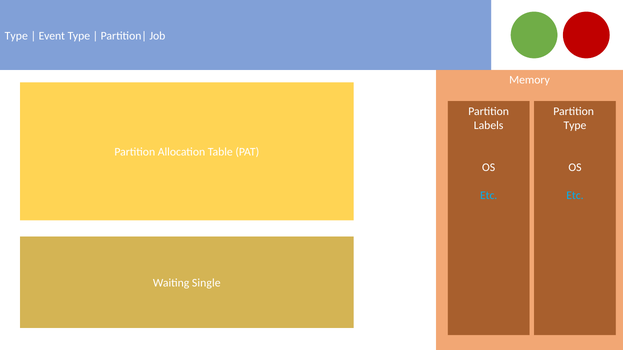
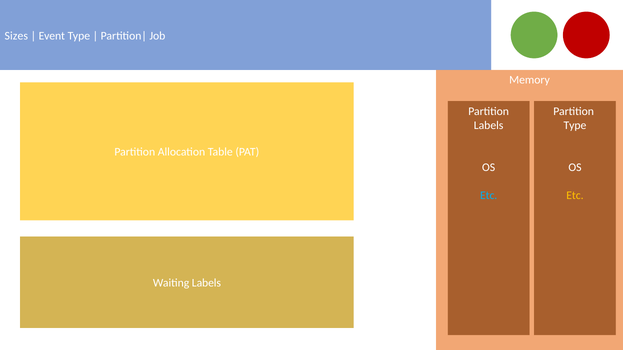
Type at (16, 36): Type -> Sizes
Etc at (575, 195) colour: light blue -> yellow
Waiting Single: Single -> Labels
